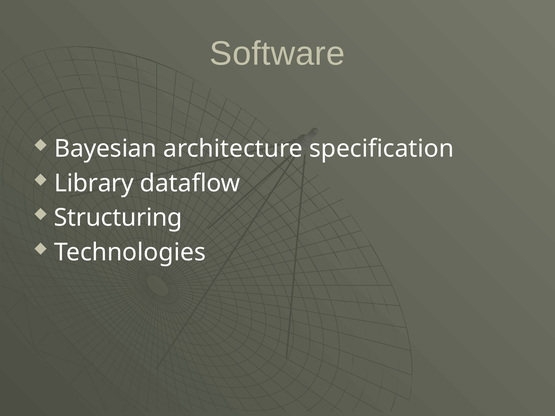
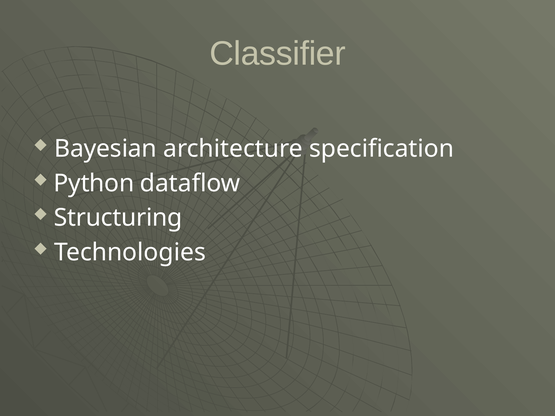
Software: Software -> Classifier
Library: Library -> Python
